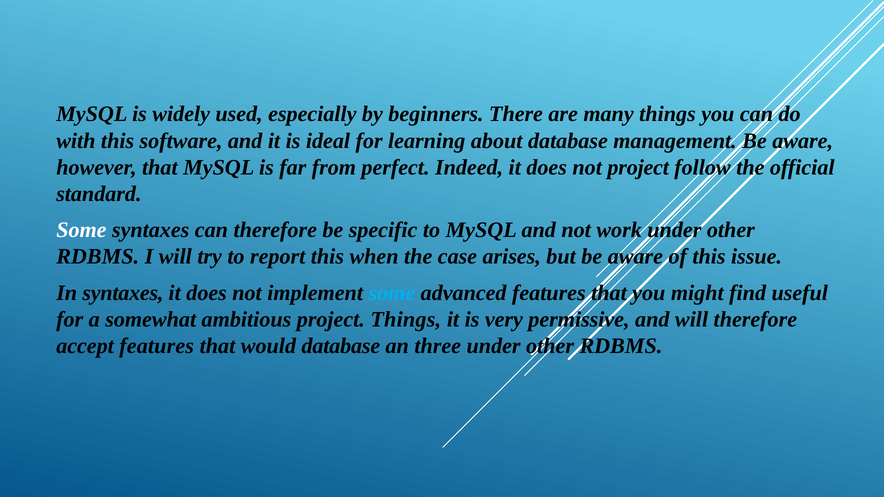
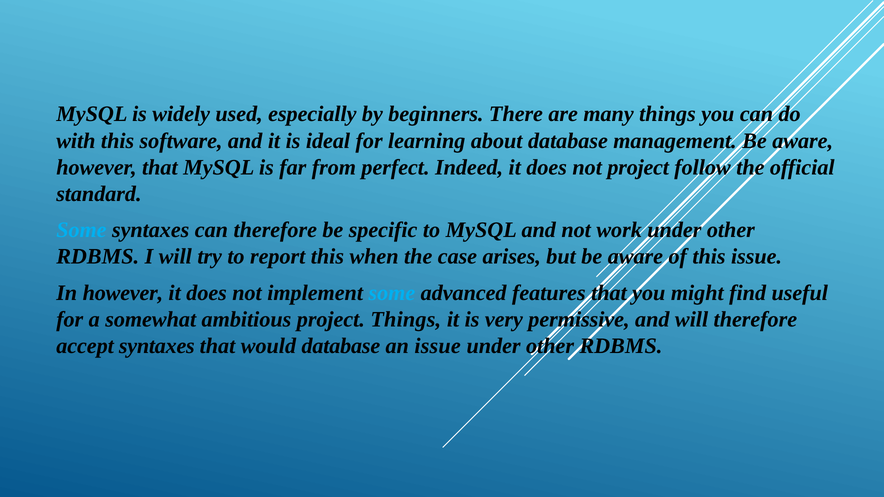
Some at (81, 230) colour: white -> light blue
In syntaxes: syntaxes -> however
accept features: features -> syntaxes
an three: three -> issue
